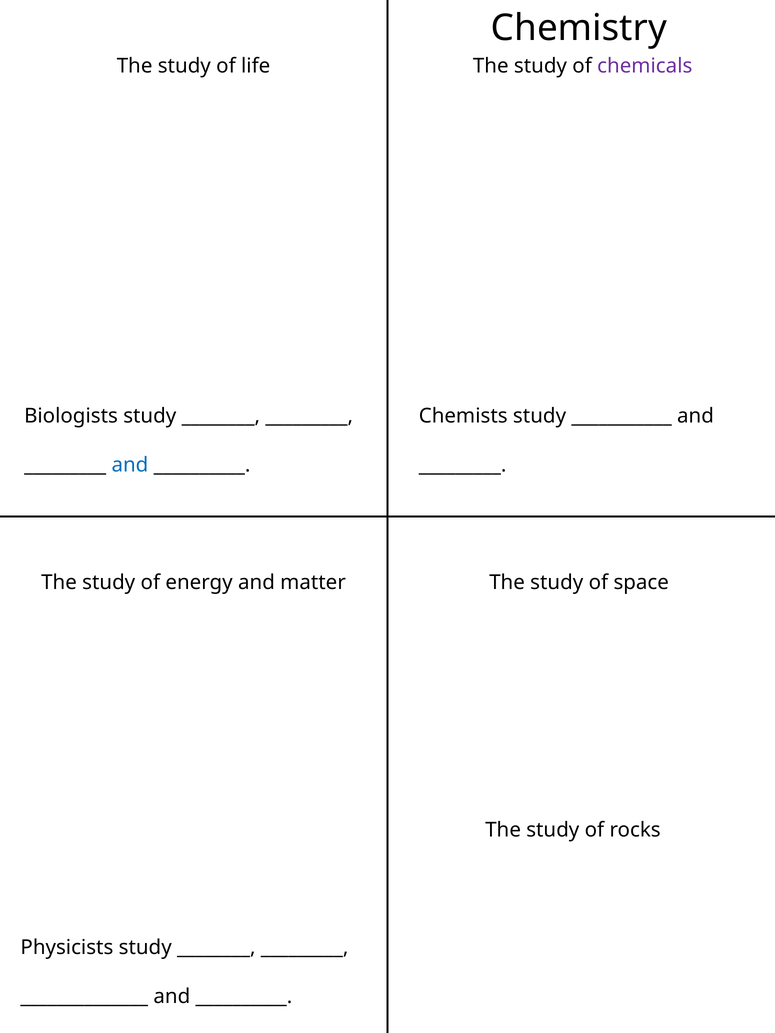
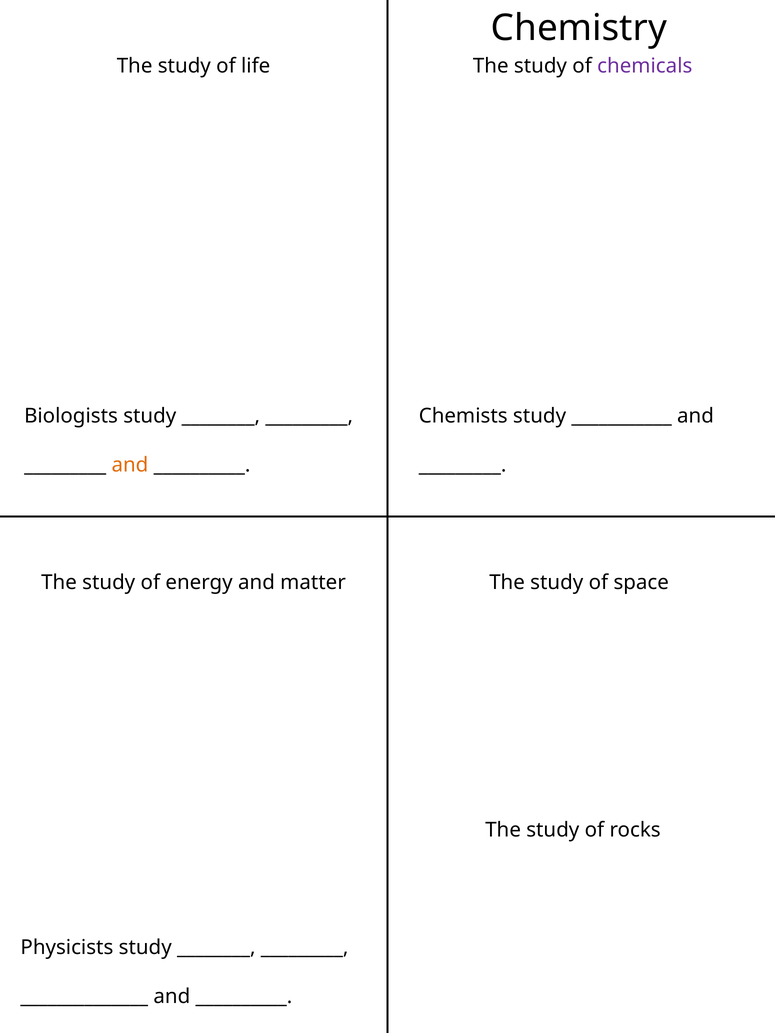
and at (130, 465) colour: blue -> orange
